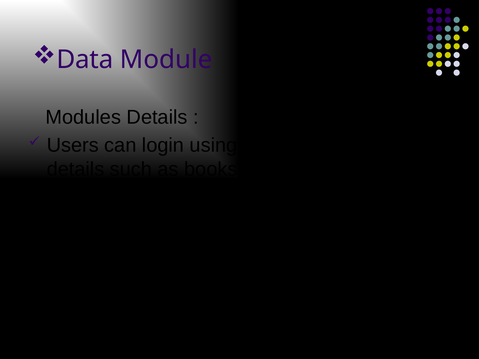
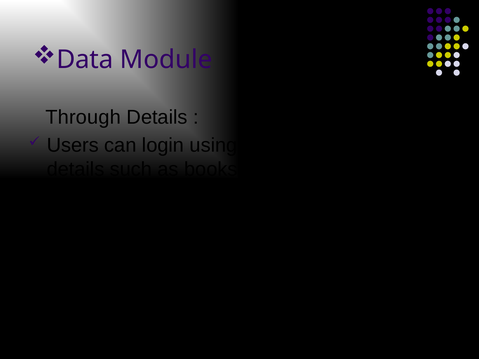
Modules: Modules -> Through
